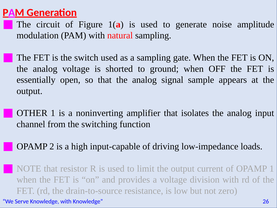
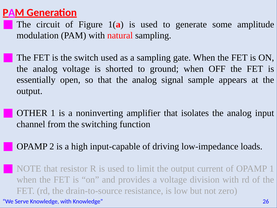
noise: noise -> some
